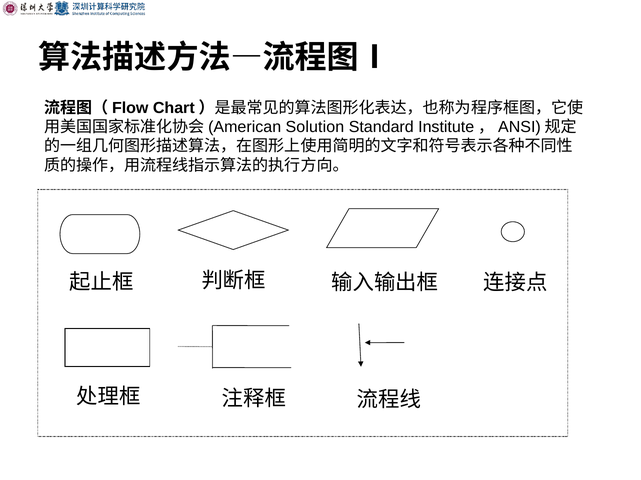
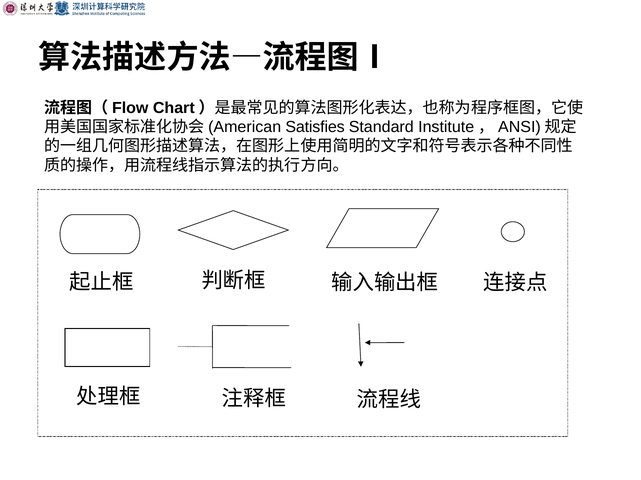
Solution: Solution -> Satisfies
